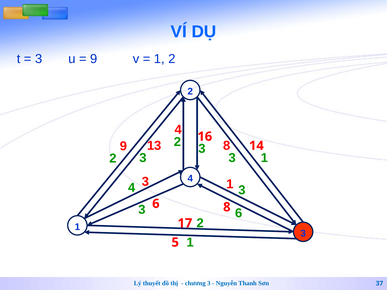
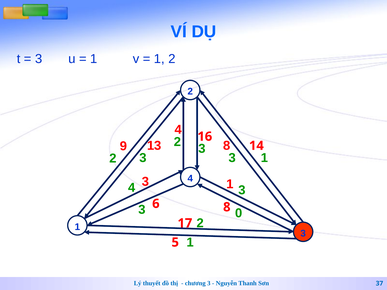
9 at (94, 59): 9 -> 1
8 6: 6 -> 0
